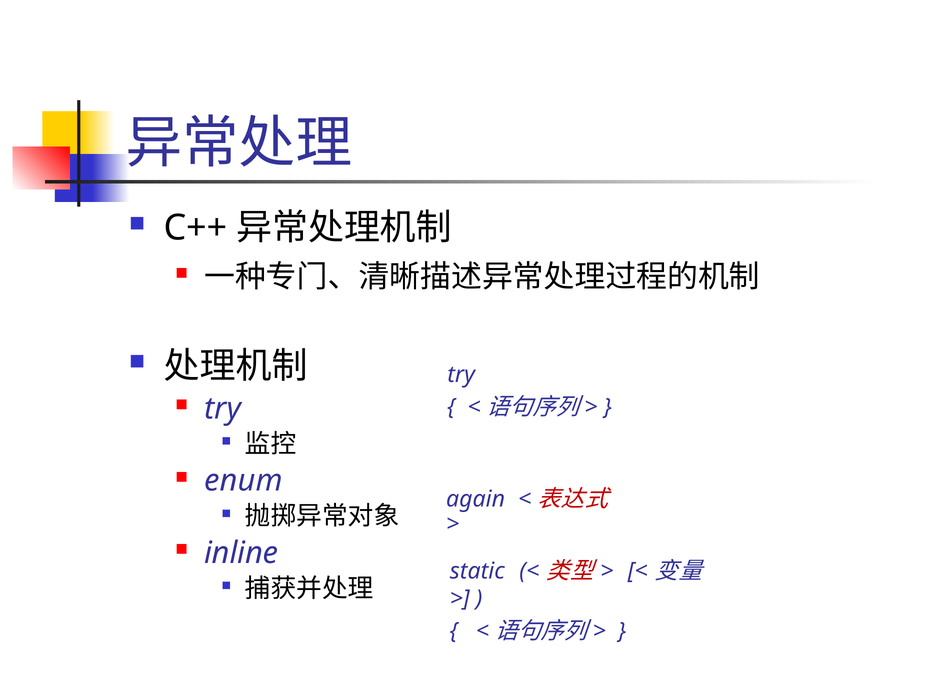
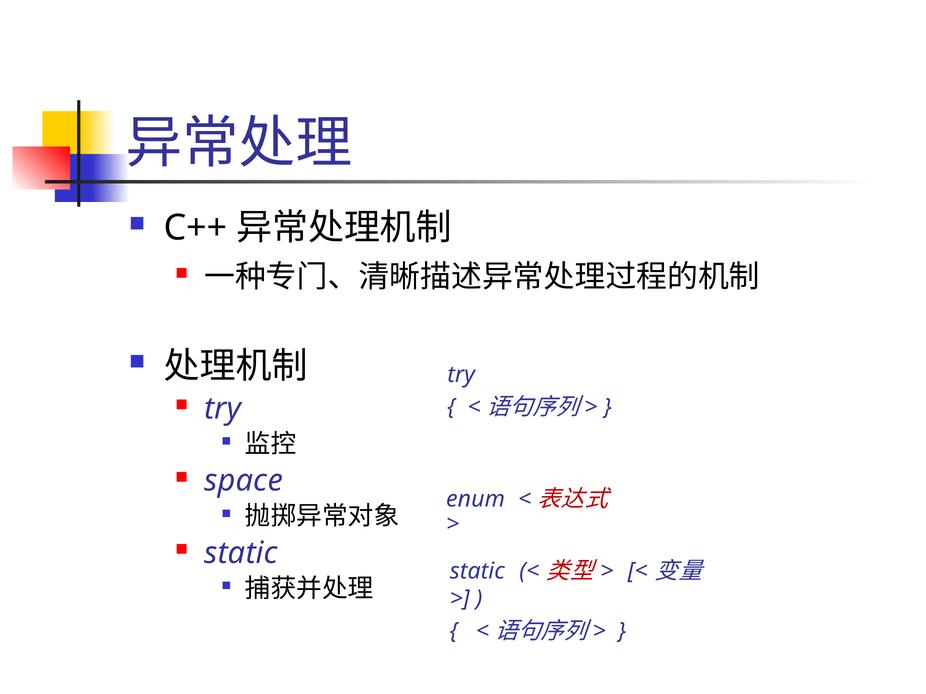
enum: enum -> space
again: again -> enum
inline at (241, 554): inline -> static
